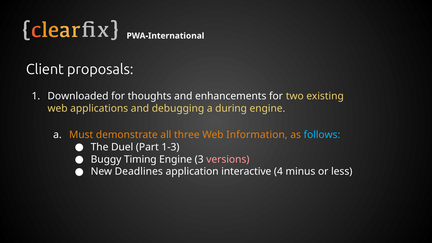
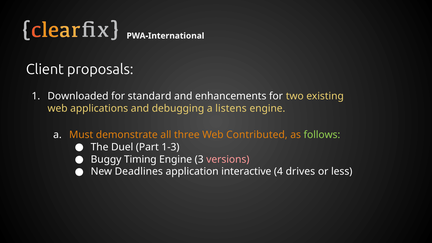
thoughts: thoughts -> standard
during: during -> listens
Information: Information -> Contributed
follows colour: light blue -> light green
minus: minus -> drives
